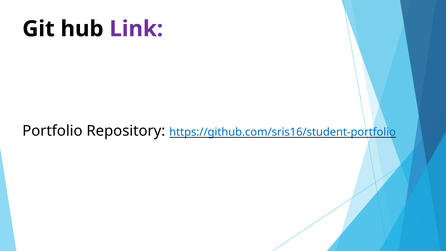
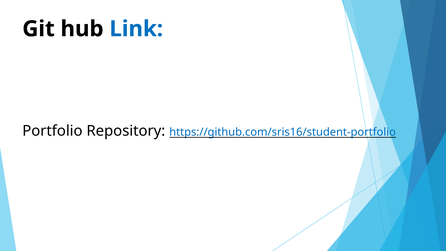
Link colour: purple -> blue
